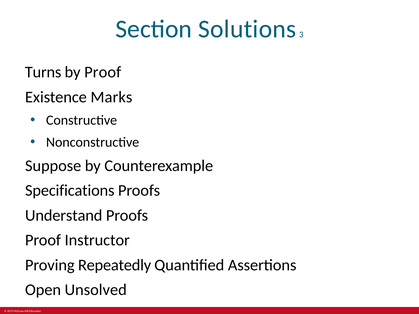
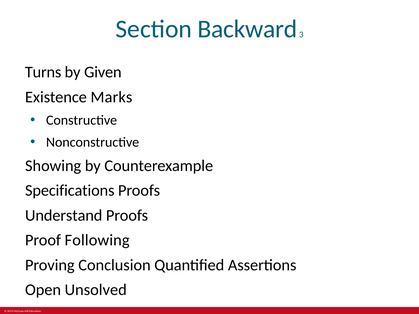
Solutions: Solutions -> Backward
by Proof: Proof -> Given
Suppose: Suppose -> Showing
Instructor: Instructor -> Following
Repeatedly: Repeatedly -> Conclusion
